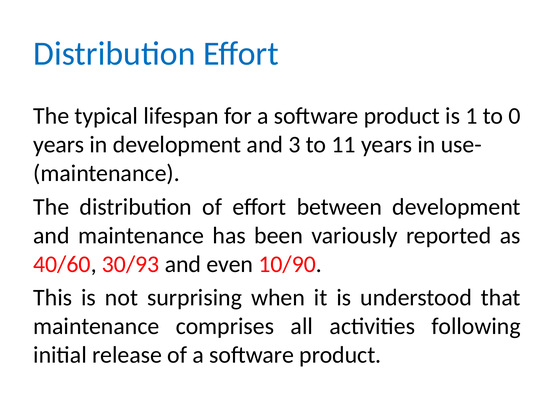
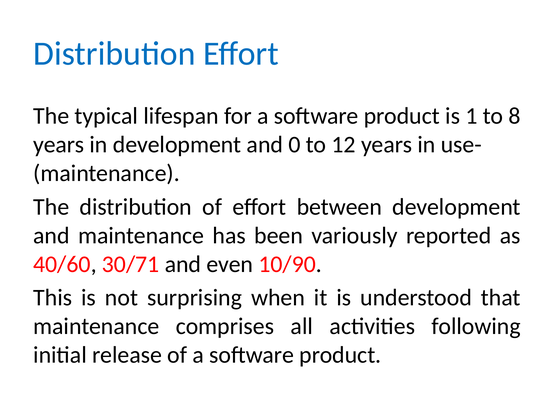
0: 0 -> 8
3: 3 -> 0
11: 11 -> 12
30/93: 30/93 -> 30/71
